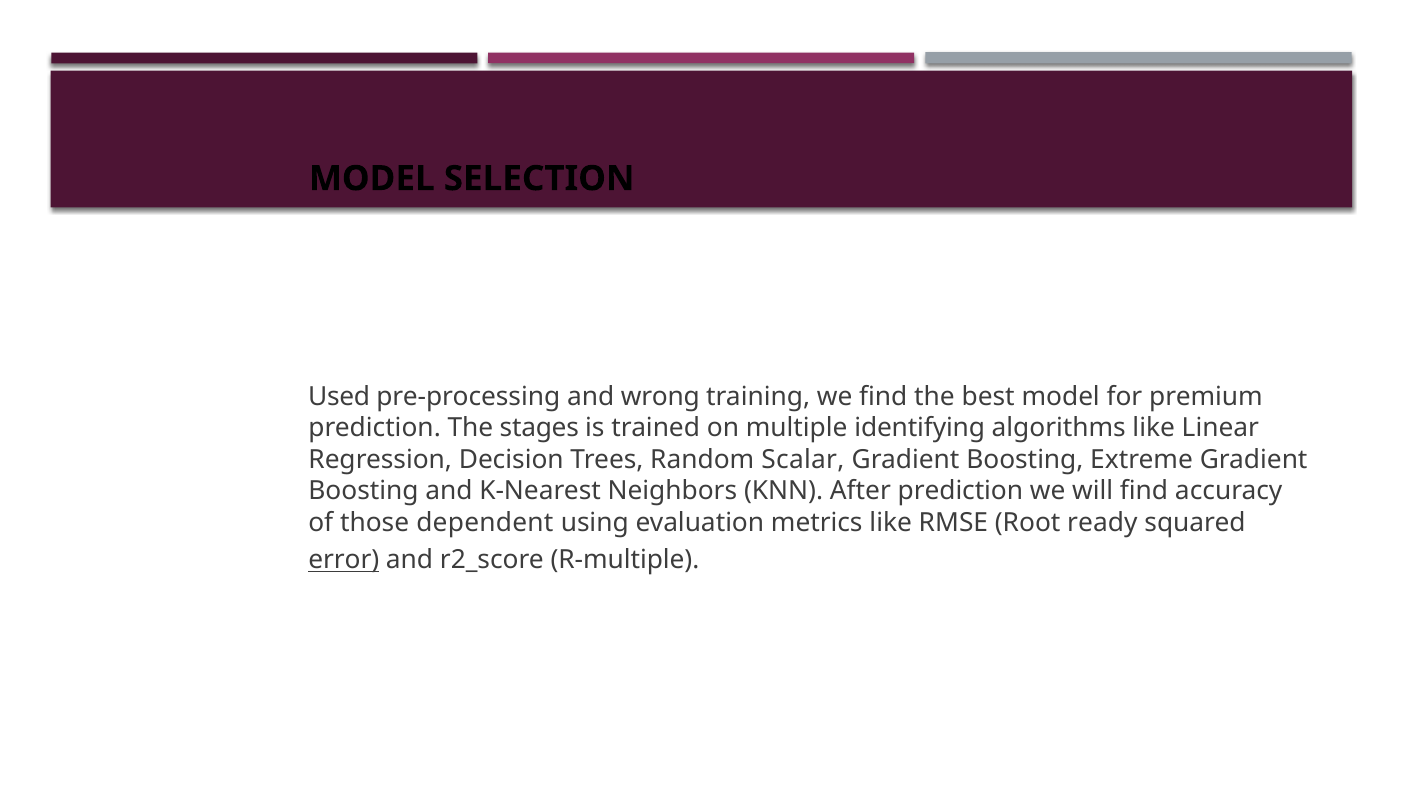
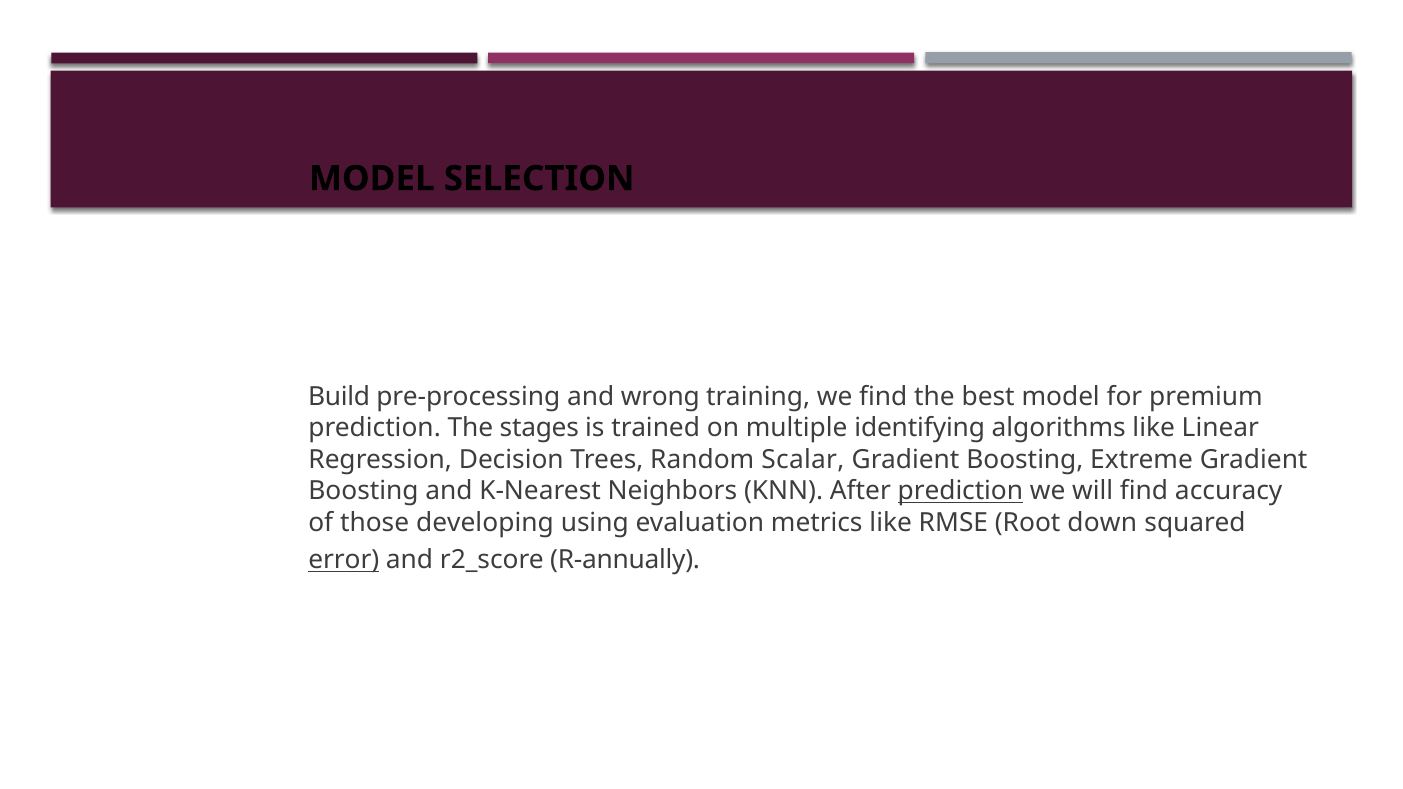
Used: Used -> Build
prediction at (960, 491) underline: none -> present
dependent: dependent -> developing
ready: ready -> down
R-multiple: R-multiple -> R-annually
